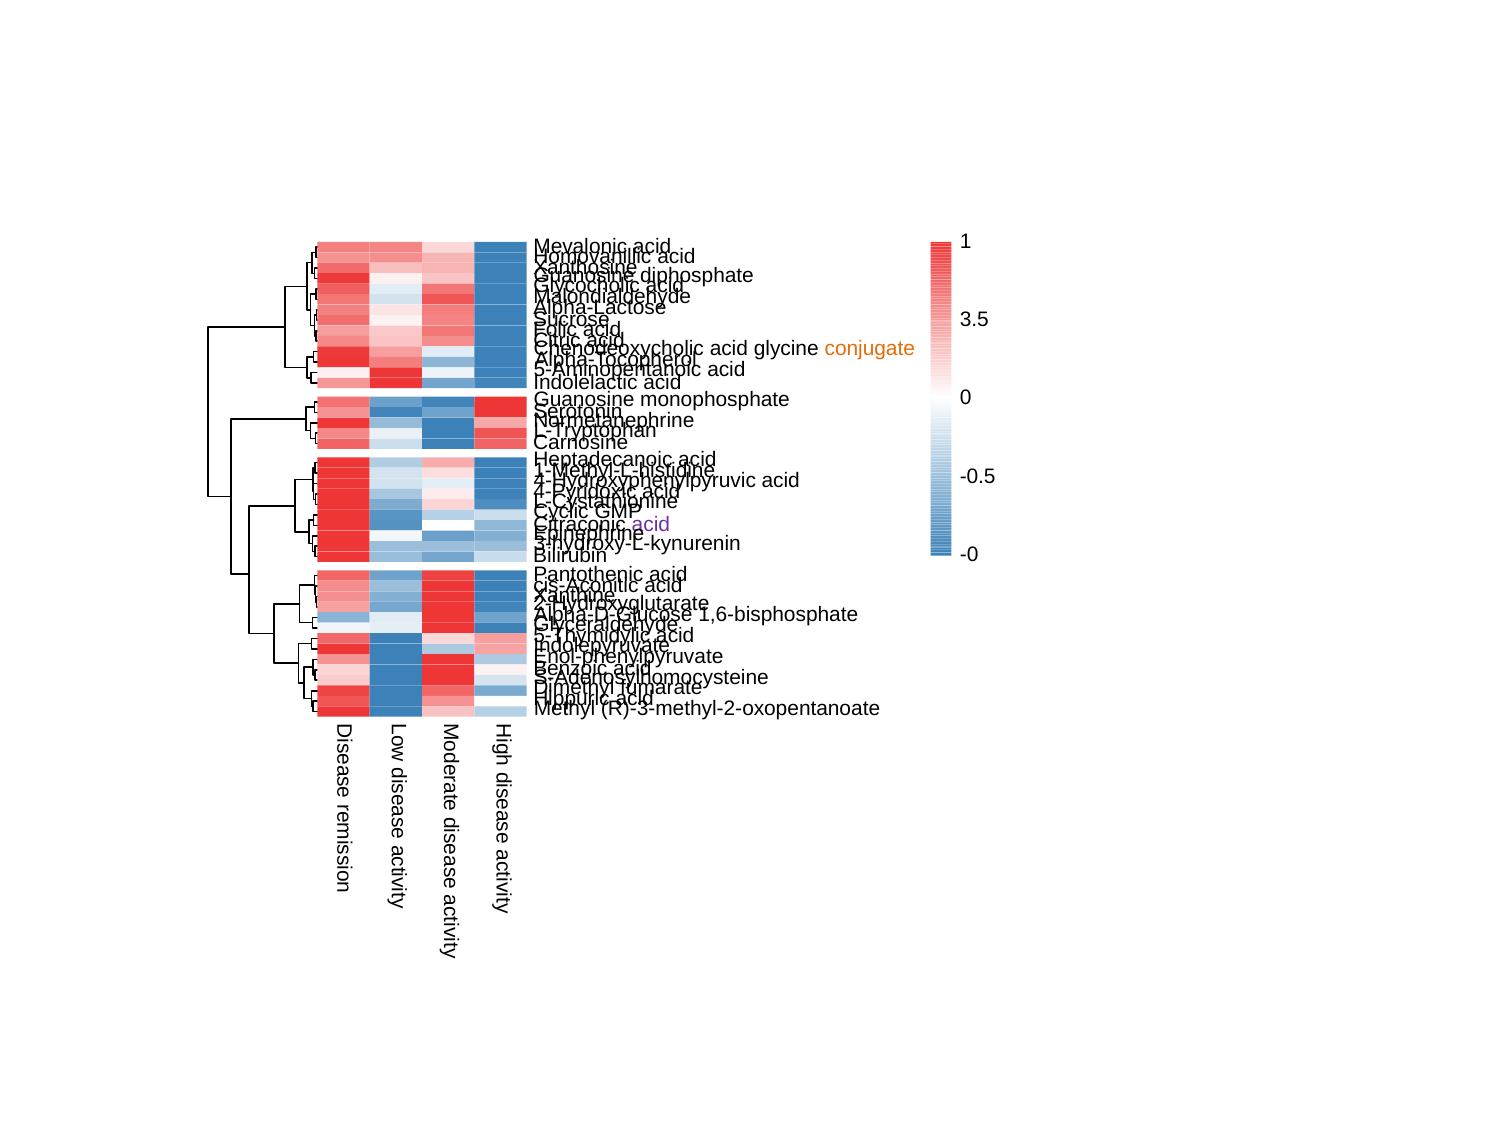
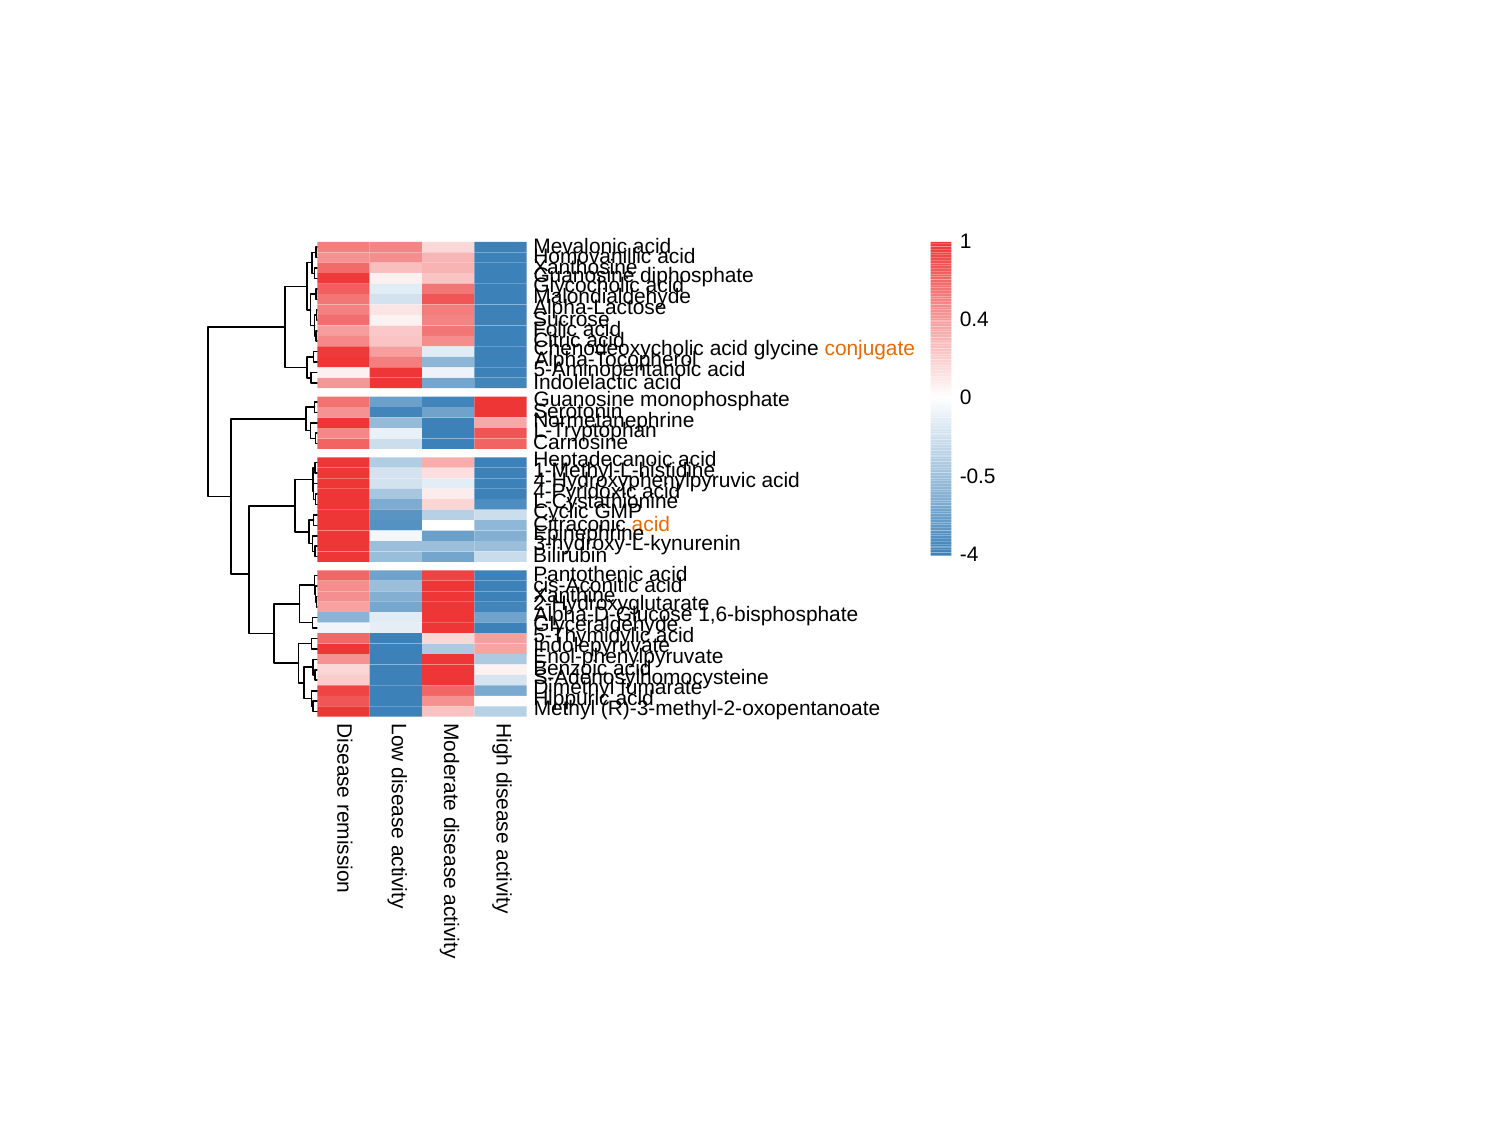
3.5: 3.5 -> 0.4
acid at (651, 525) colour: purple -> orange
-0: -0 -> -4
